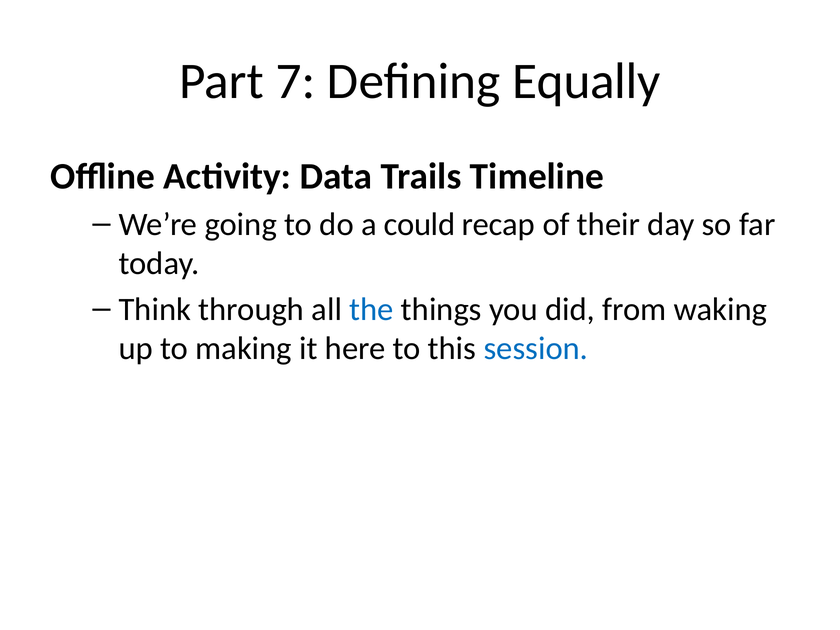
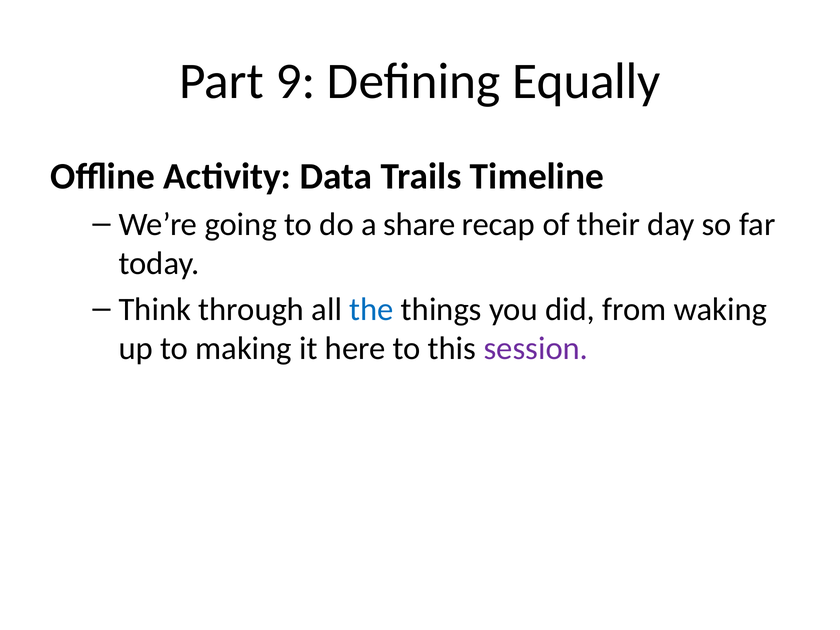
7: 7 -> 9
could: could -> share
session colour: blue -> purple
